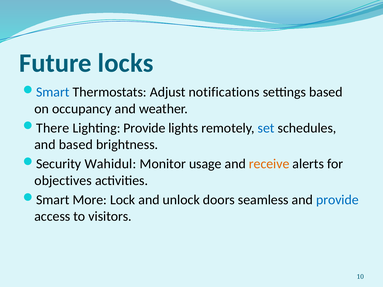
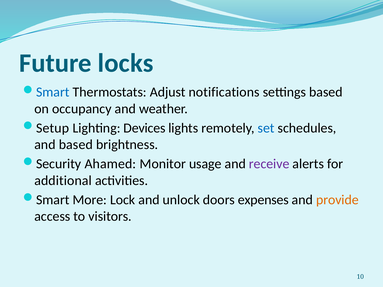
There: There -> Setup
Lighting Provide: Provide -> Devices
Wahidul: Wahidul -> Ahamed
receive colour: orange -> purple
objectives: objectives -> additional
seamless: seamless -> expenses
provide at (337, 200) colour: blue -> orange
